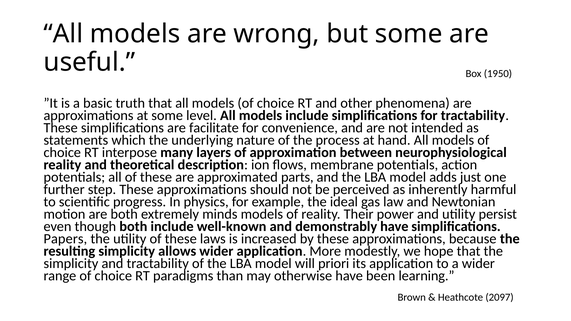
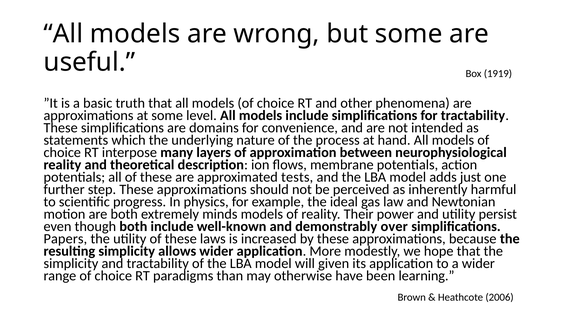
1950: 1950 -> 1919
facilitate: facilitate -> domains
parts: parts -> tests
demonstrably have: have -> over
priori: priori -> given
2097: 2097 -> 2006
